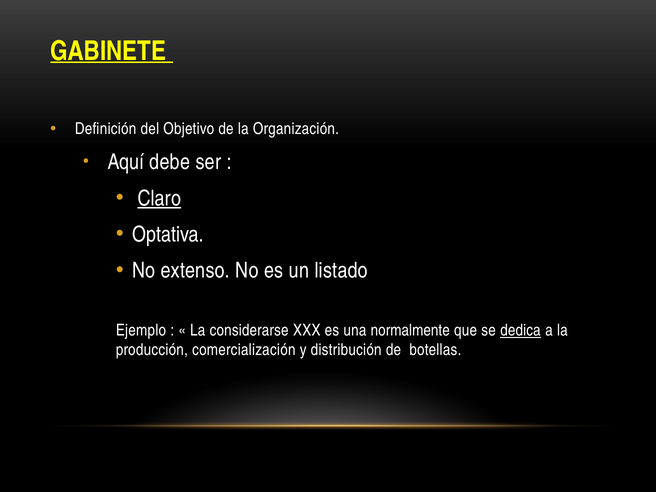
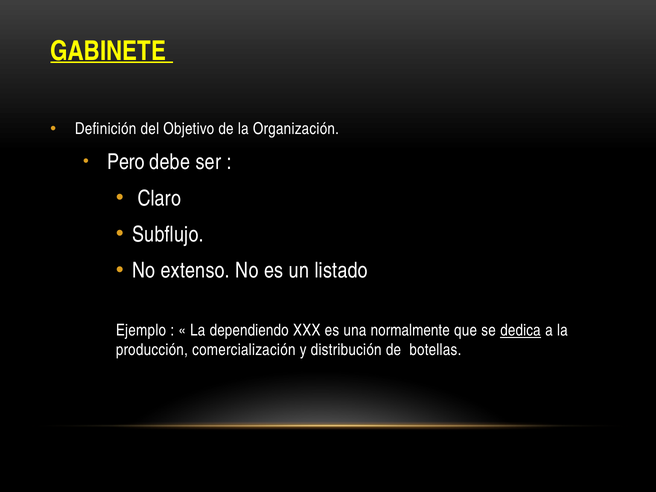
Aquí: Aquí -> Pero
Claro underline: present -> none
Optativa: Optativa -> Subflujo
considerarse: considerarse -> dependiendo
